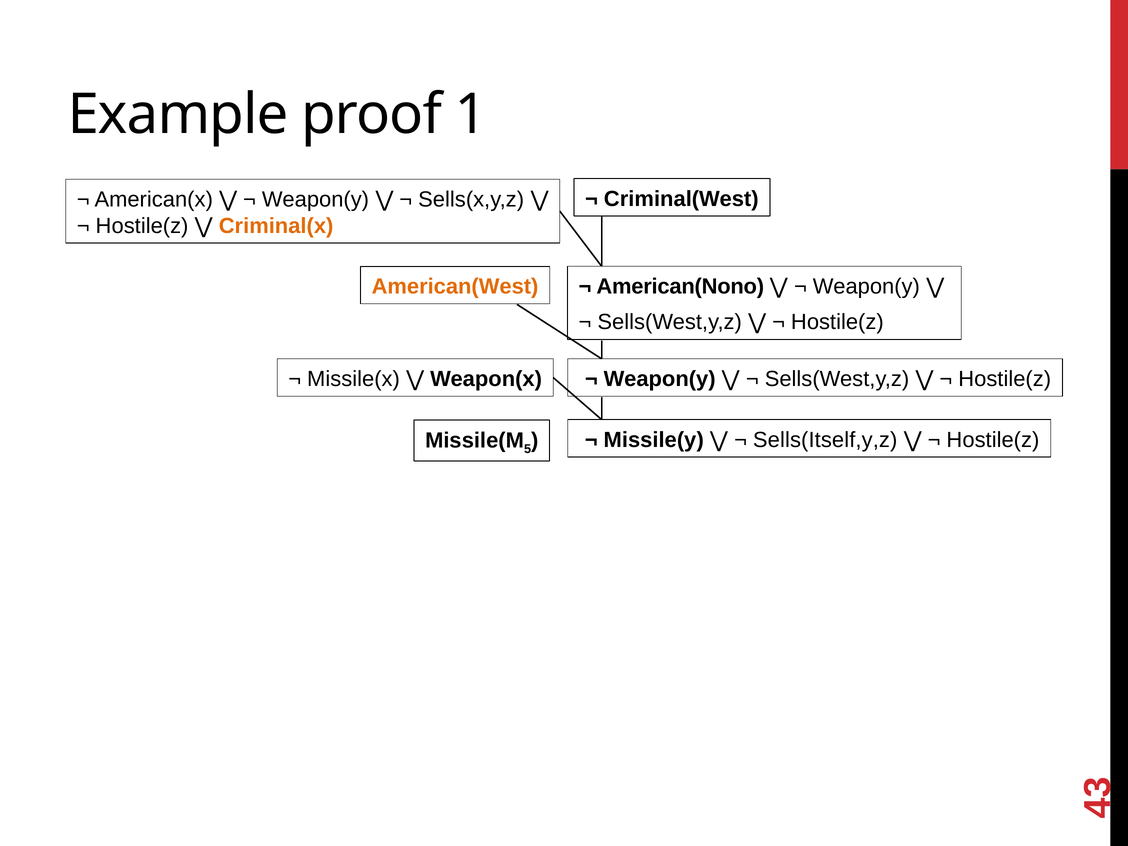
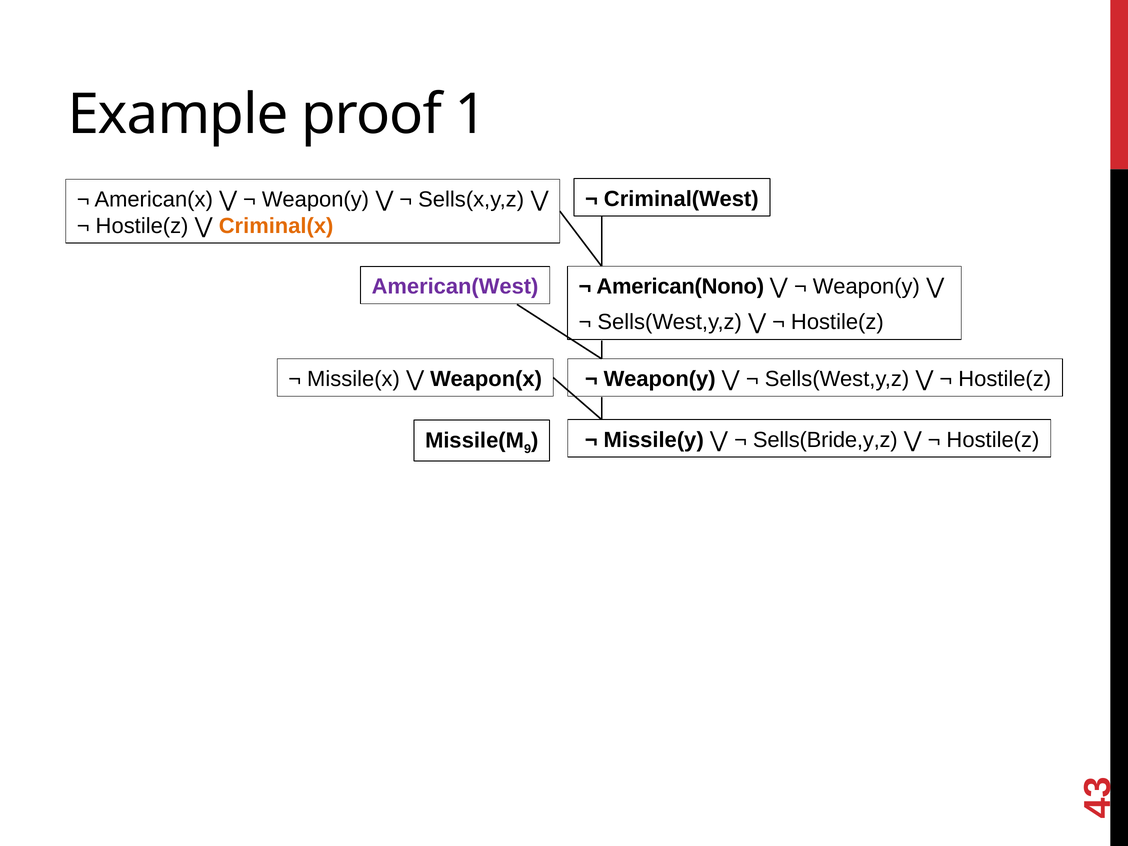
American(West colour: orange -> purple
5: 5 -> 9
Sells(Itself,y,z: Sells(Itself,y,z -> Sells(Bride,y,z
